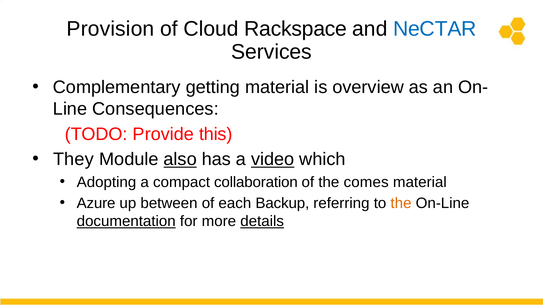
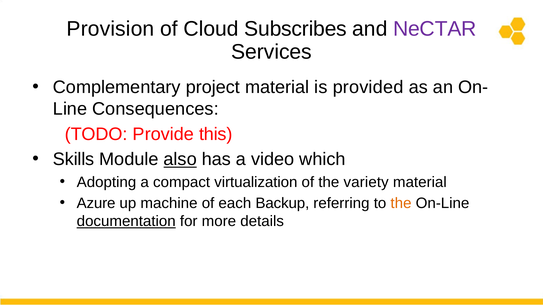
Rackspace: Rackspace -> Subscribes
NeCTAR colour: blue -> purple
getting: getting -> project
overview: overview -> provided
They: They -> Skills
video underline: present -> none
collaboration: collaboration -> virtualization
comes: comes -> variety
between: between -> machine
details underline: present -> none
